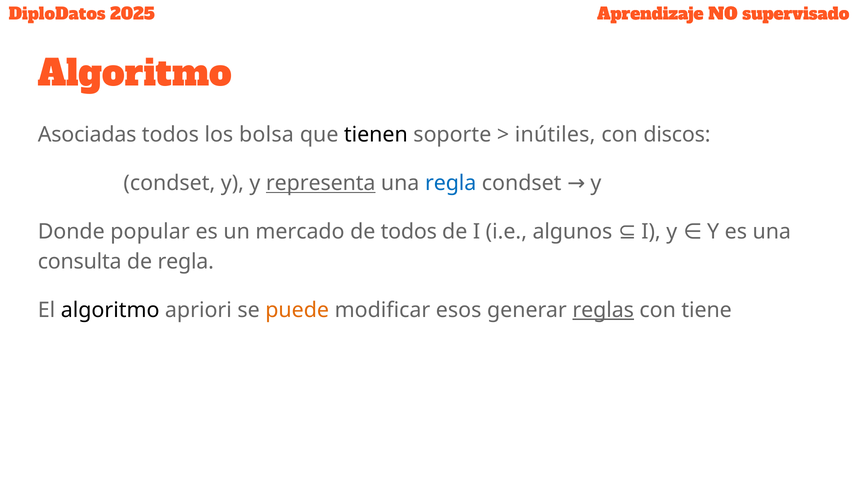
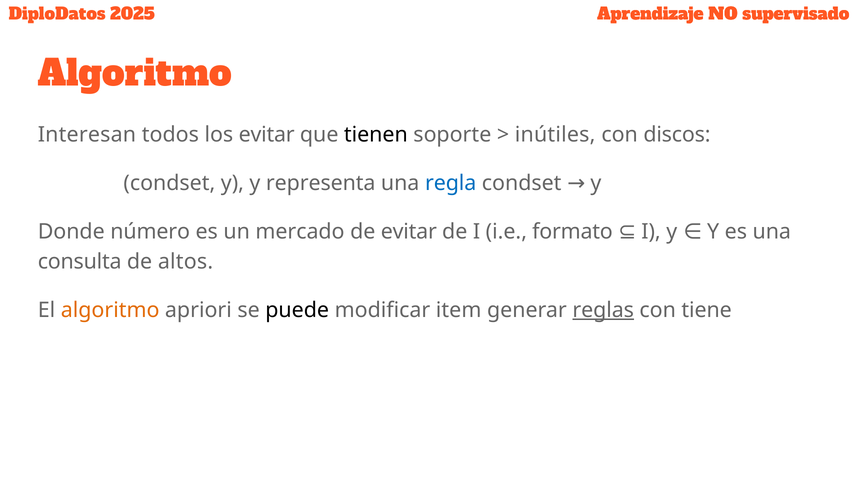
Asociadas: Asociadas -> Interesan
los bolsa: bolsa -> evitar
representa underline: present -> none
popular: popular -> número
de todos: todos -> evitar
algunos: algunos -> formato
de regla: regla -> altos
algoritmo at (110, 310) colour: black -> orange
puede colour: orange -> black
esos: esos -> item
